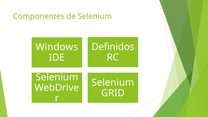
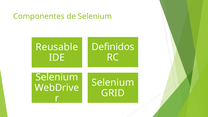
Windows: Windows -> Reusable
